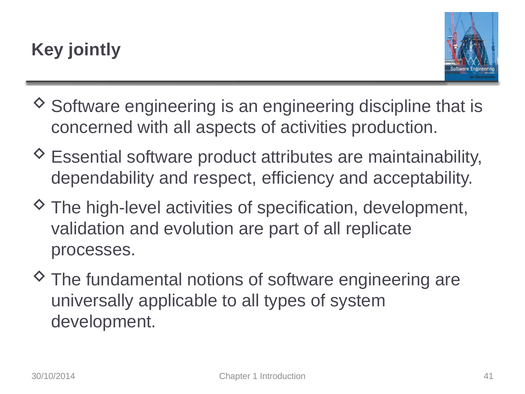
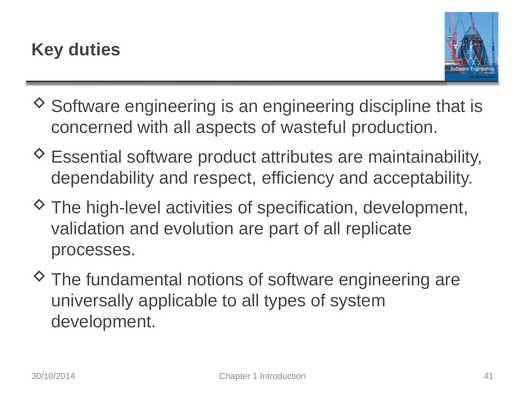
jointly: jointly -> duties
of activities: activities -> wasteful
